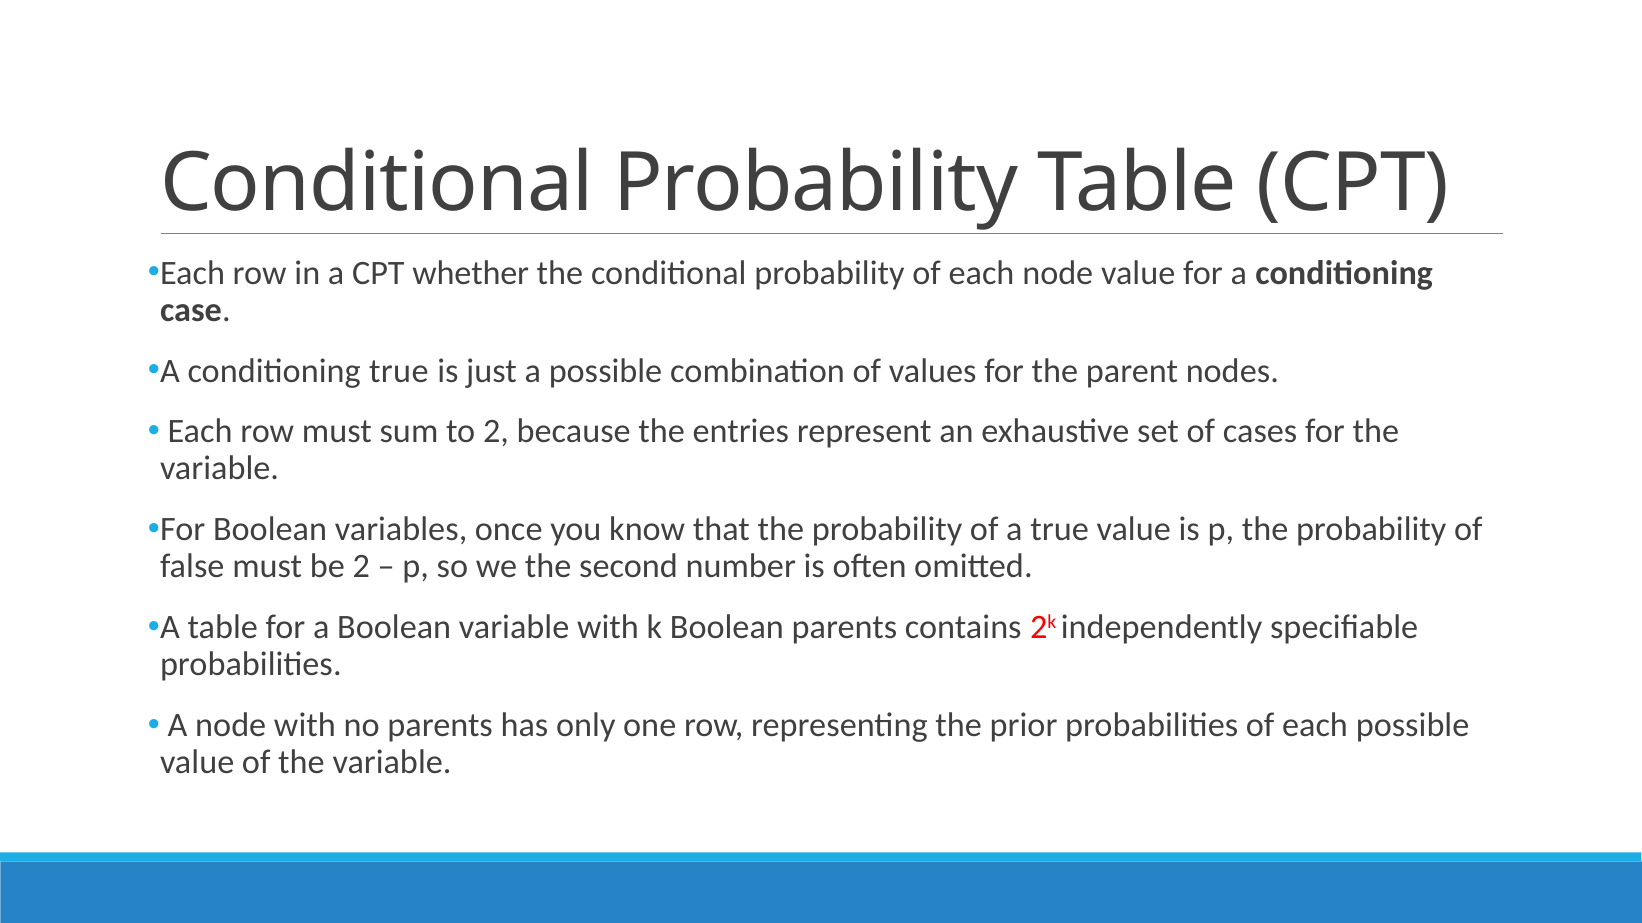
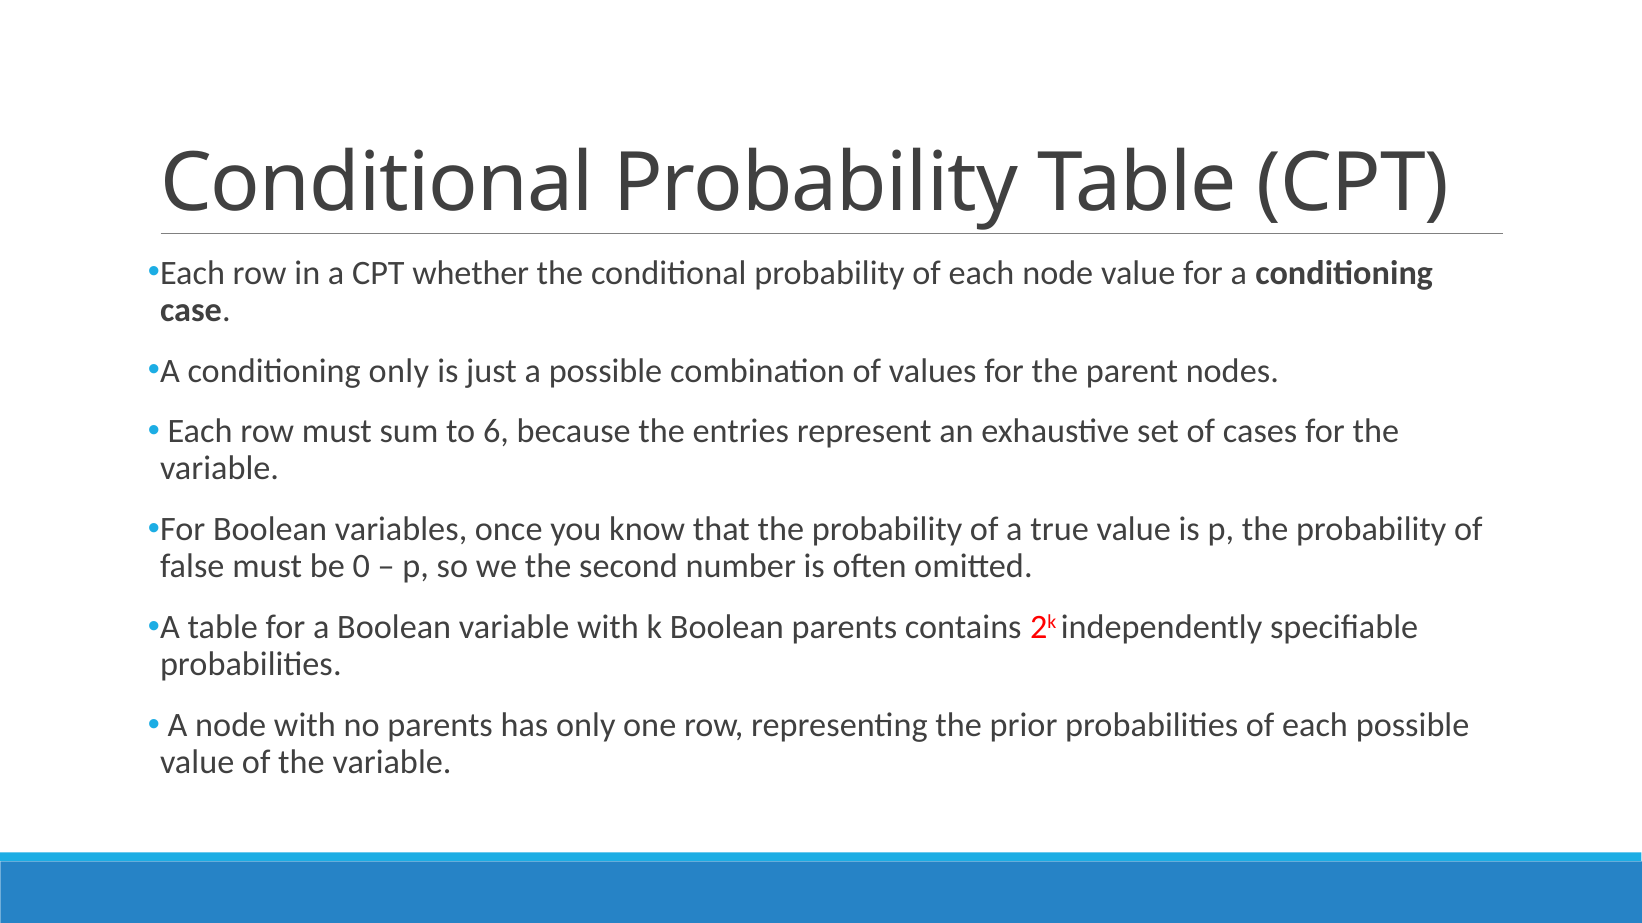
conditioning true: true -> only
to 2: 2 -> 6
be 2: 2 -> 0
